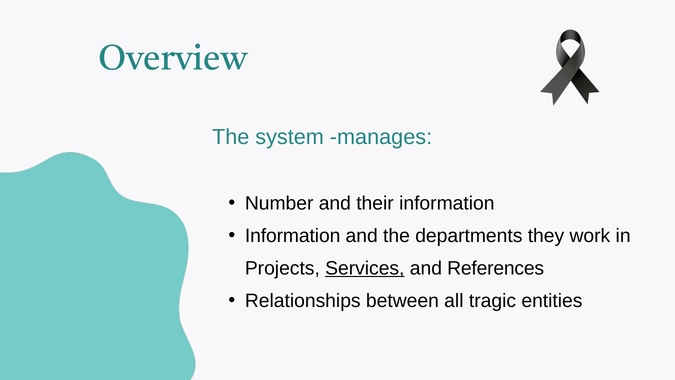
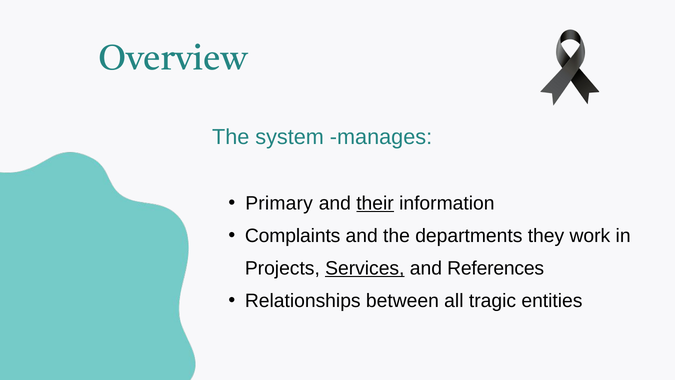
Number: Number -> Primary
their underline: none -> present
Information at (293, 236): Information -> Complaints
